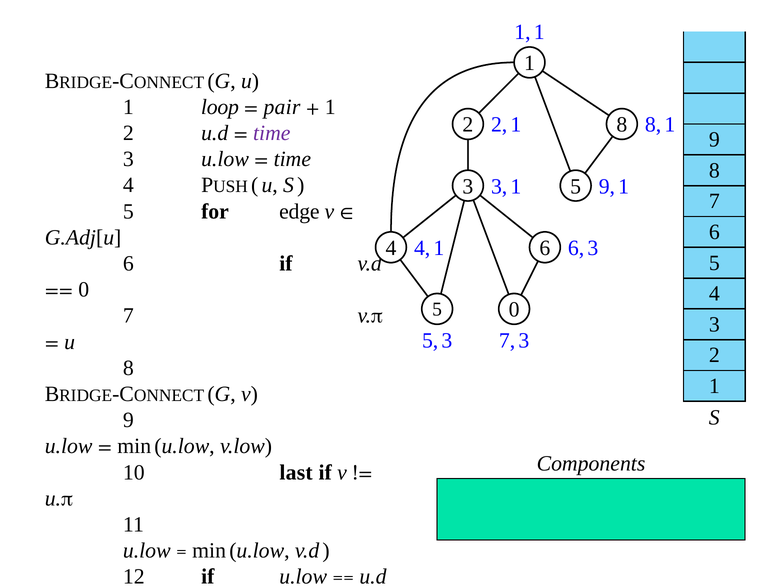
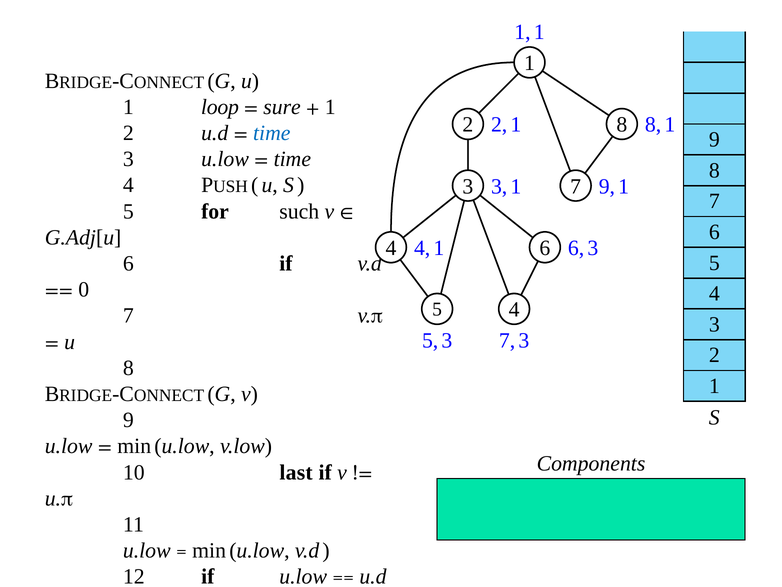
pair: pair -> sure
time at (272, 133) colour: purple -> blue
3 5: 5 -> 7
edge: edge -> such
0 at (514, 309): 0 -> 4
